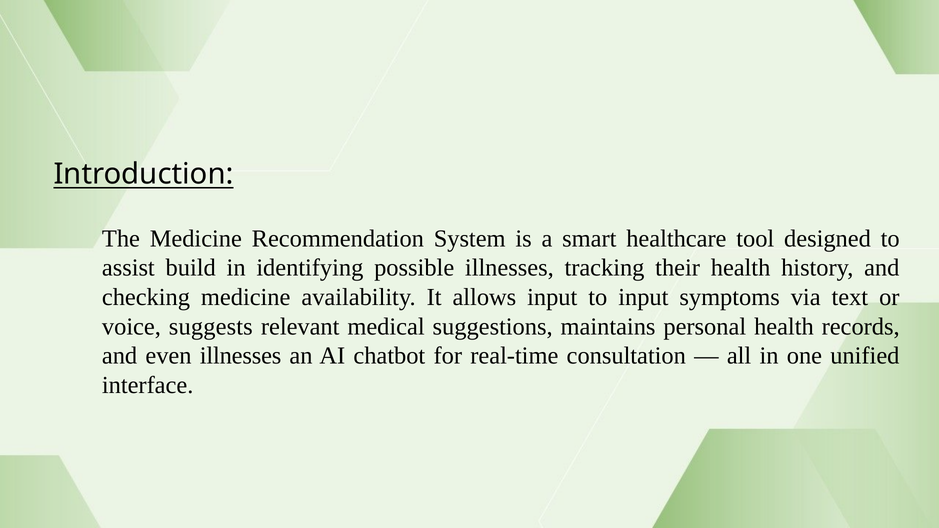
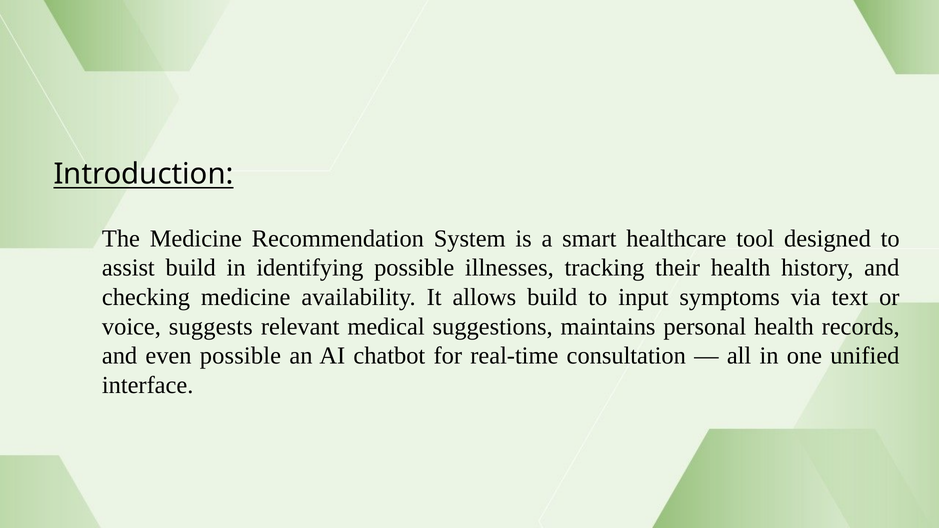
allows input: input -> build
even illnesses: illnesses -> possible
